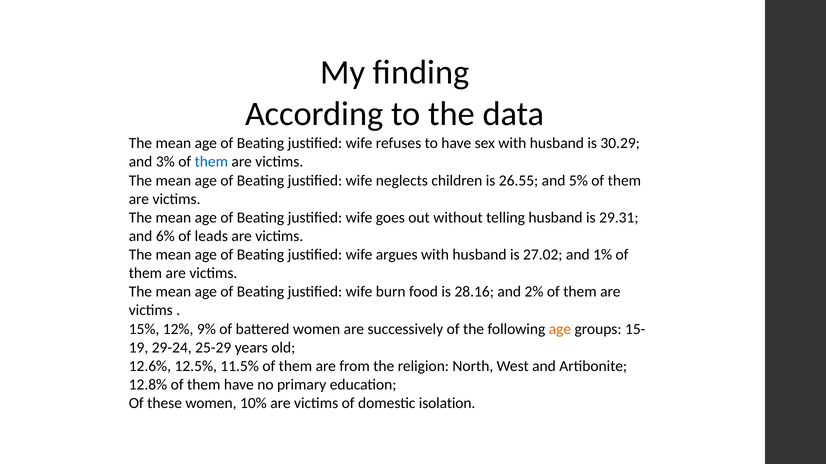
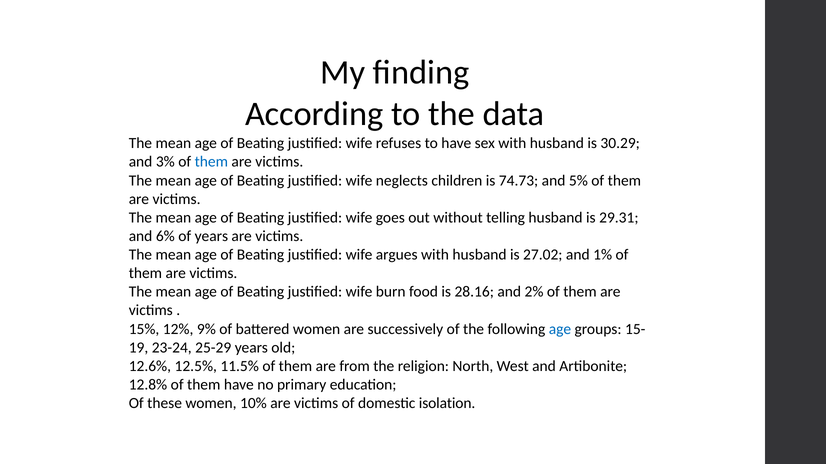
26.55: 26.55 -> 74.73
of leads: leads -> years
age at (560, 329) colour: orange -> blue
29-24: 29-24 -> 23-24
